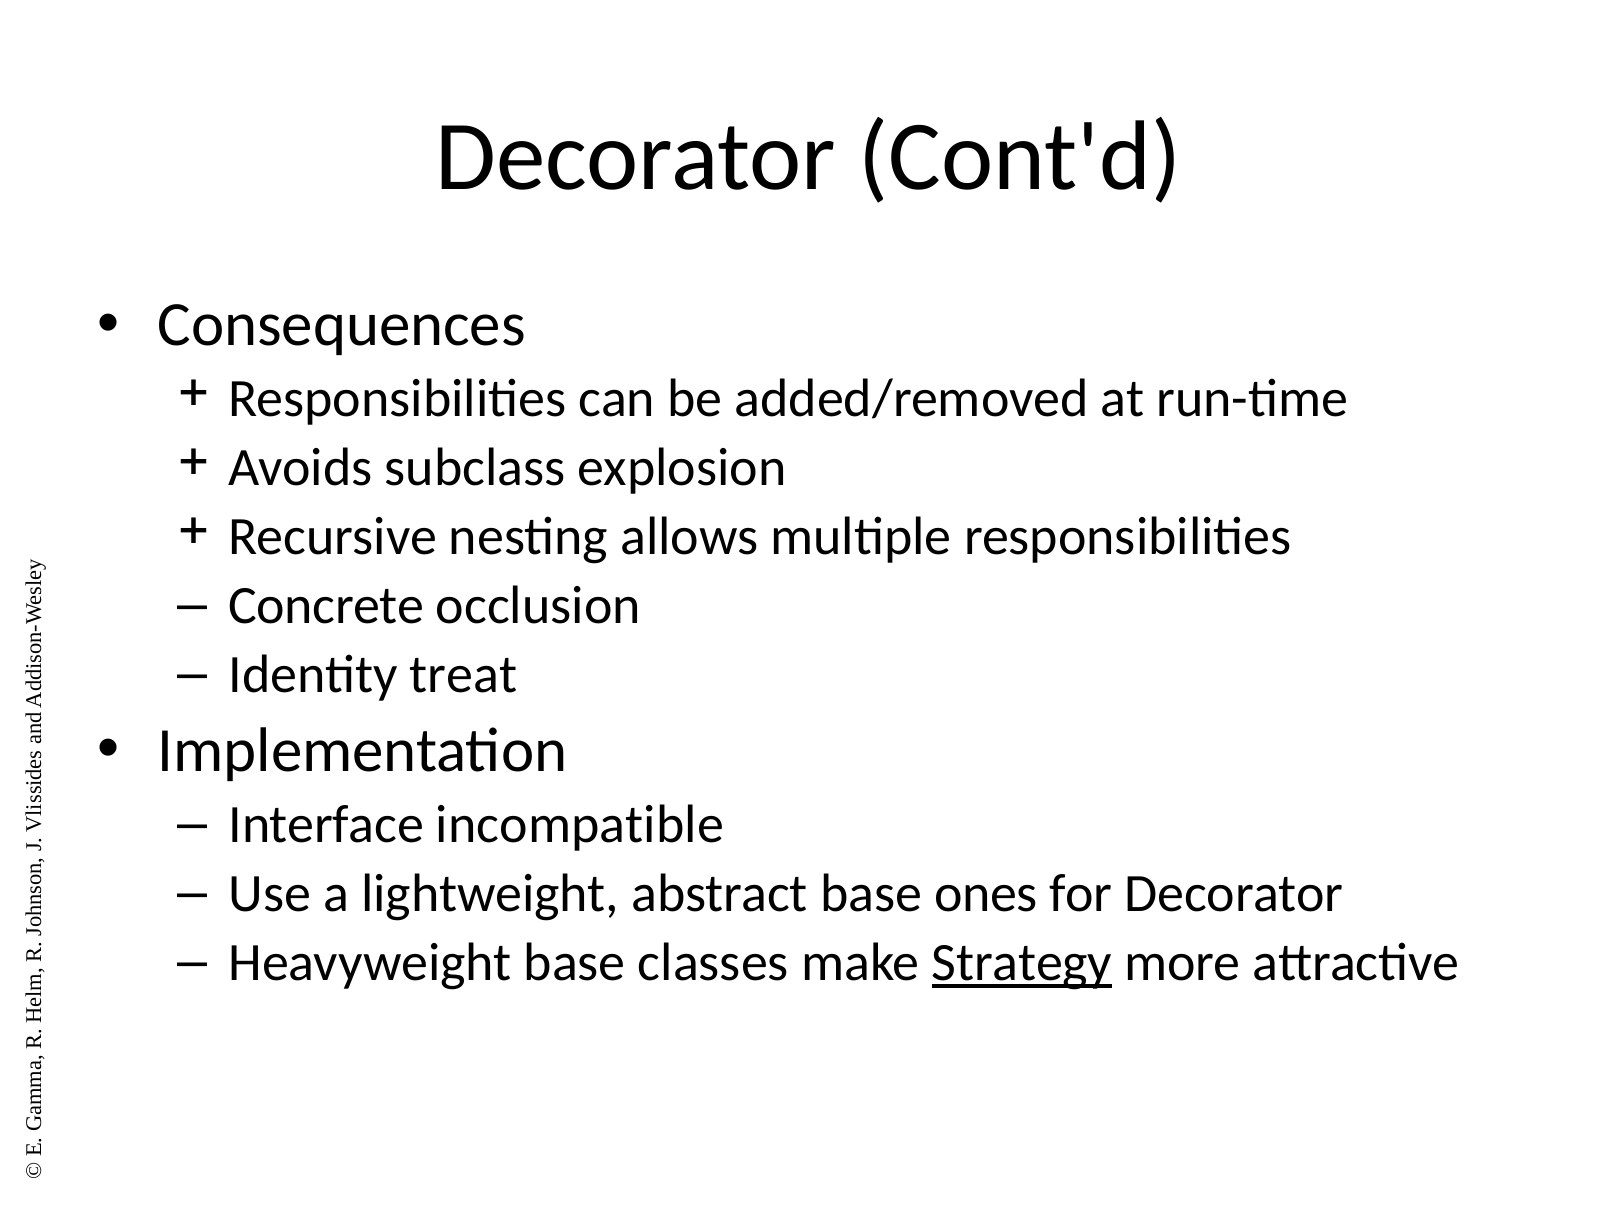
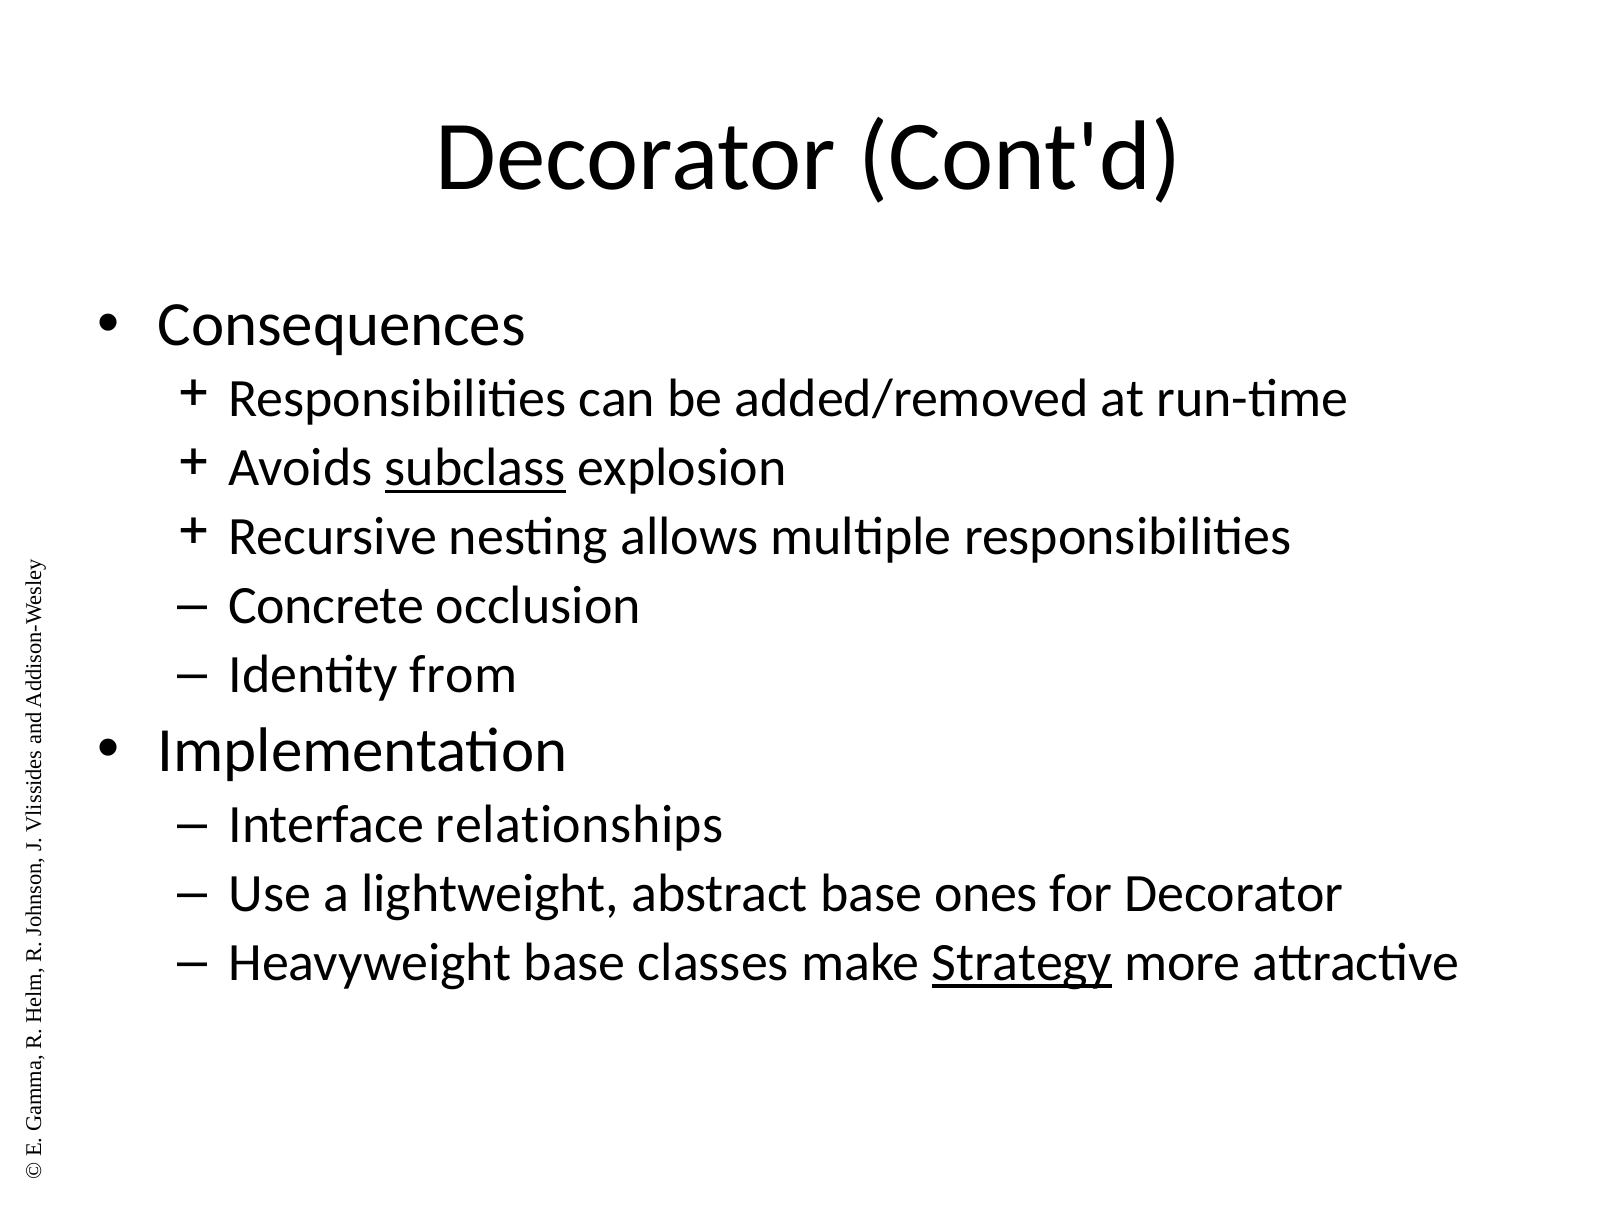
subclass underline: none -> present
treat: treat -> from
incompatible: incompatible -> relationships
